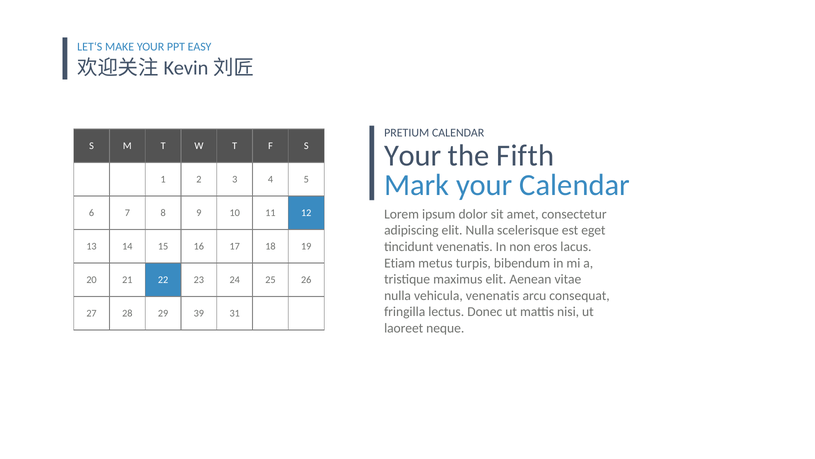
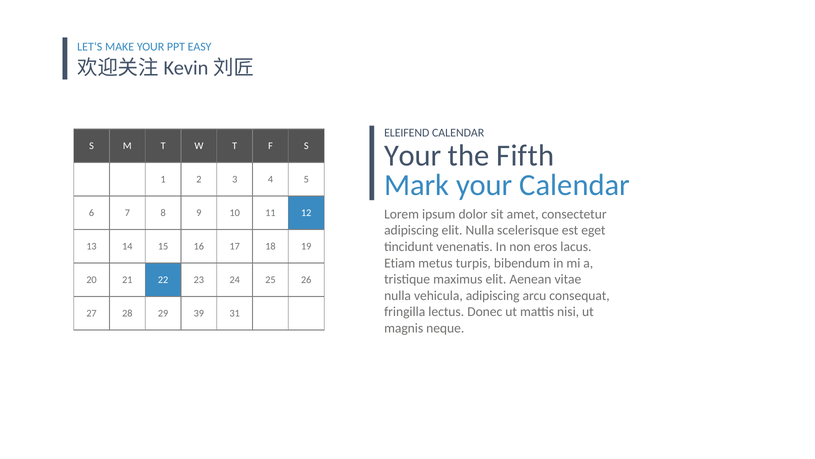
PRETIUM: PRETIUM -> ELEIFEND
vehicula venenatis: venenatis -> adipiscing
laoreet: laoreet -> magnis
